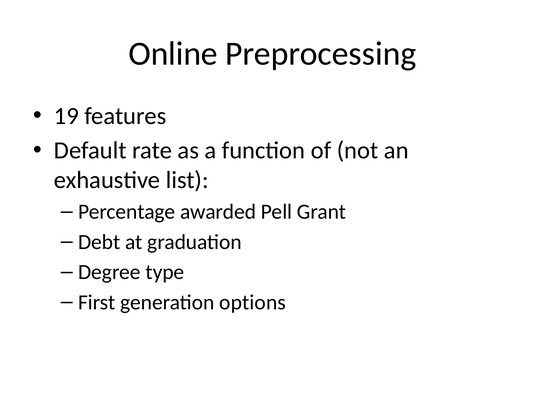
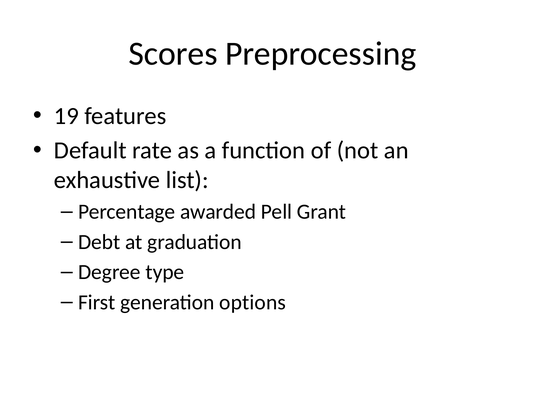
Online: Online -> Scores
